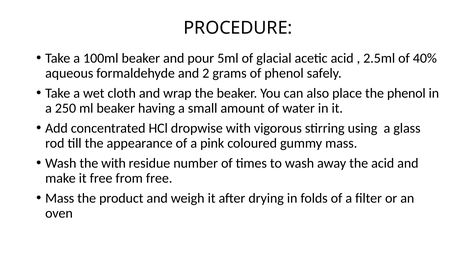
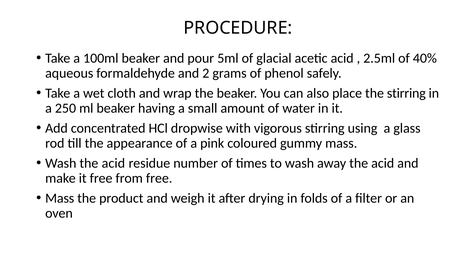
the phenol: phenol -> stirring
Wash the with: with -> acid
